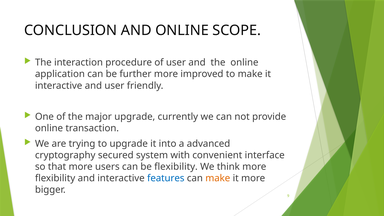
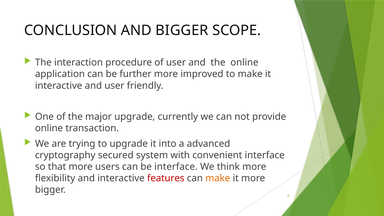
AND ONLINE: ONLINE -> BIGGER
be flexibility: flexibility -> interface
features colour: blue -> red
